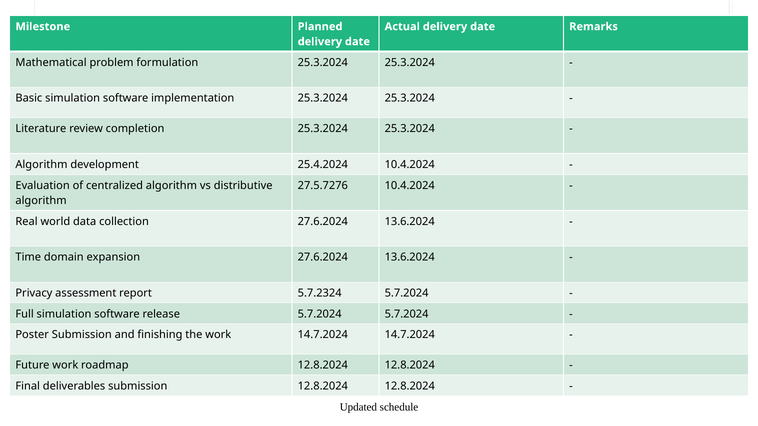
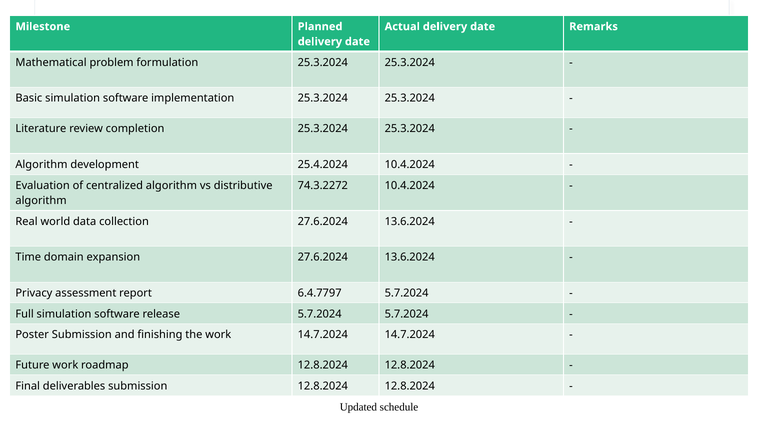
27.5.7276: 27.5.7276 -> 74.3.2272
5.7.2324: 5.7.2324 -> 6.4.7797
